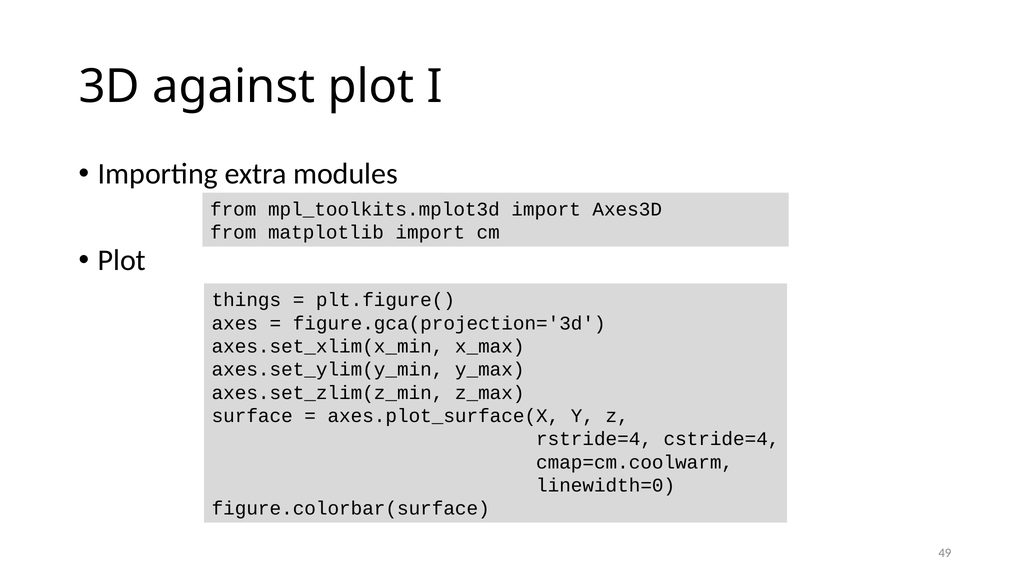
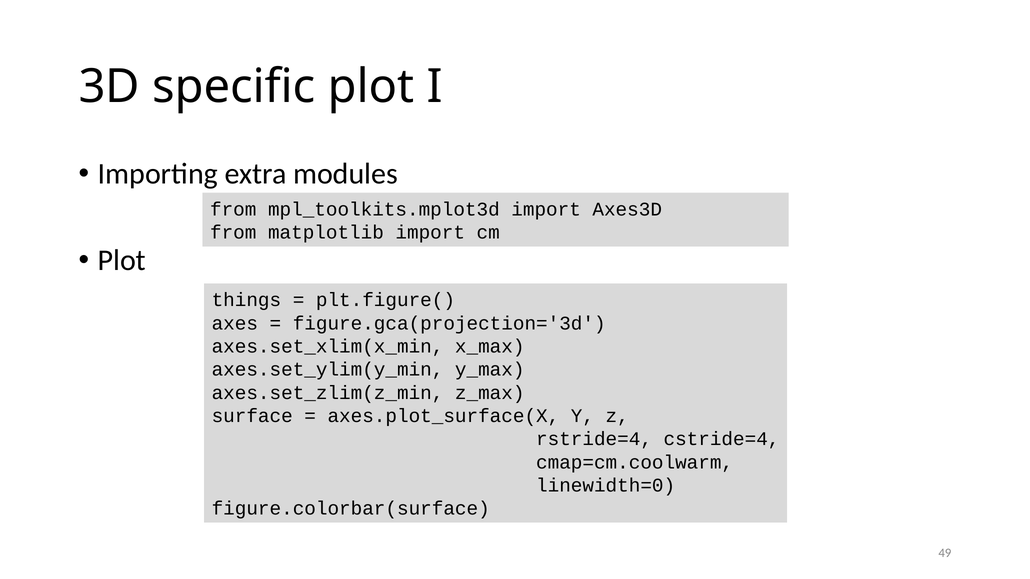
against: against -> specific
